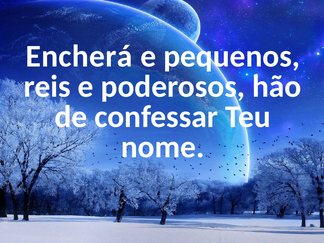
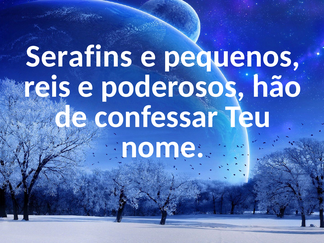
Encherá: Encherá -> Serafins
